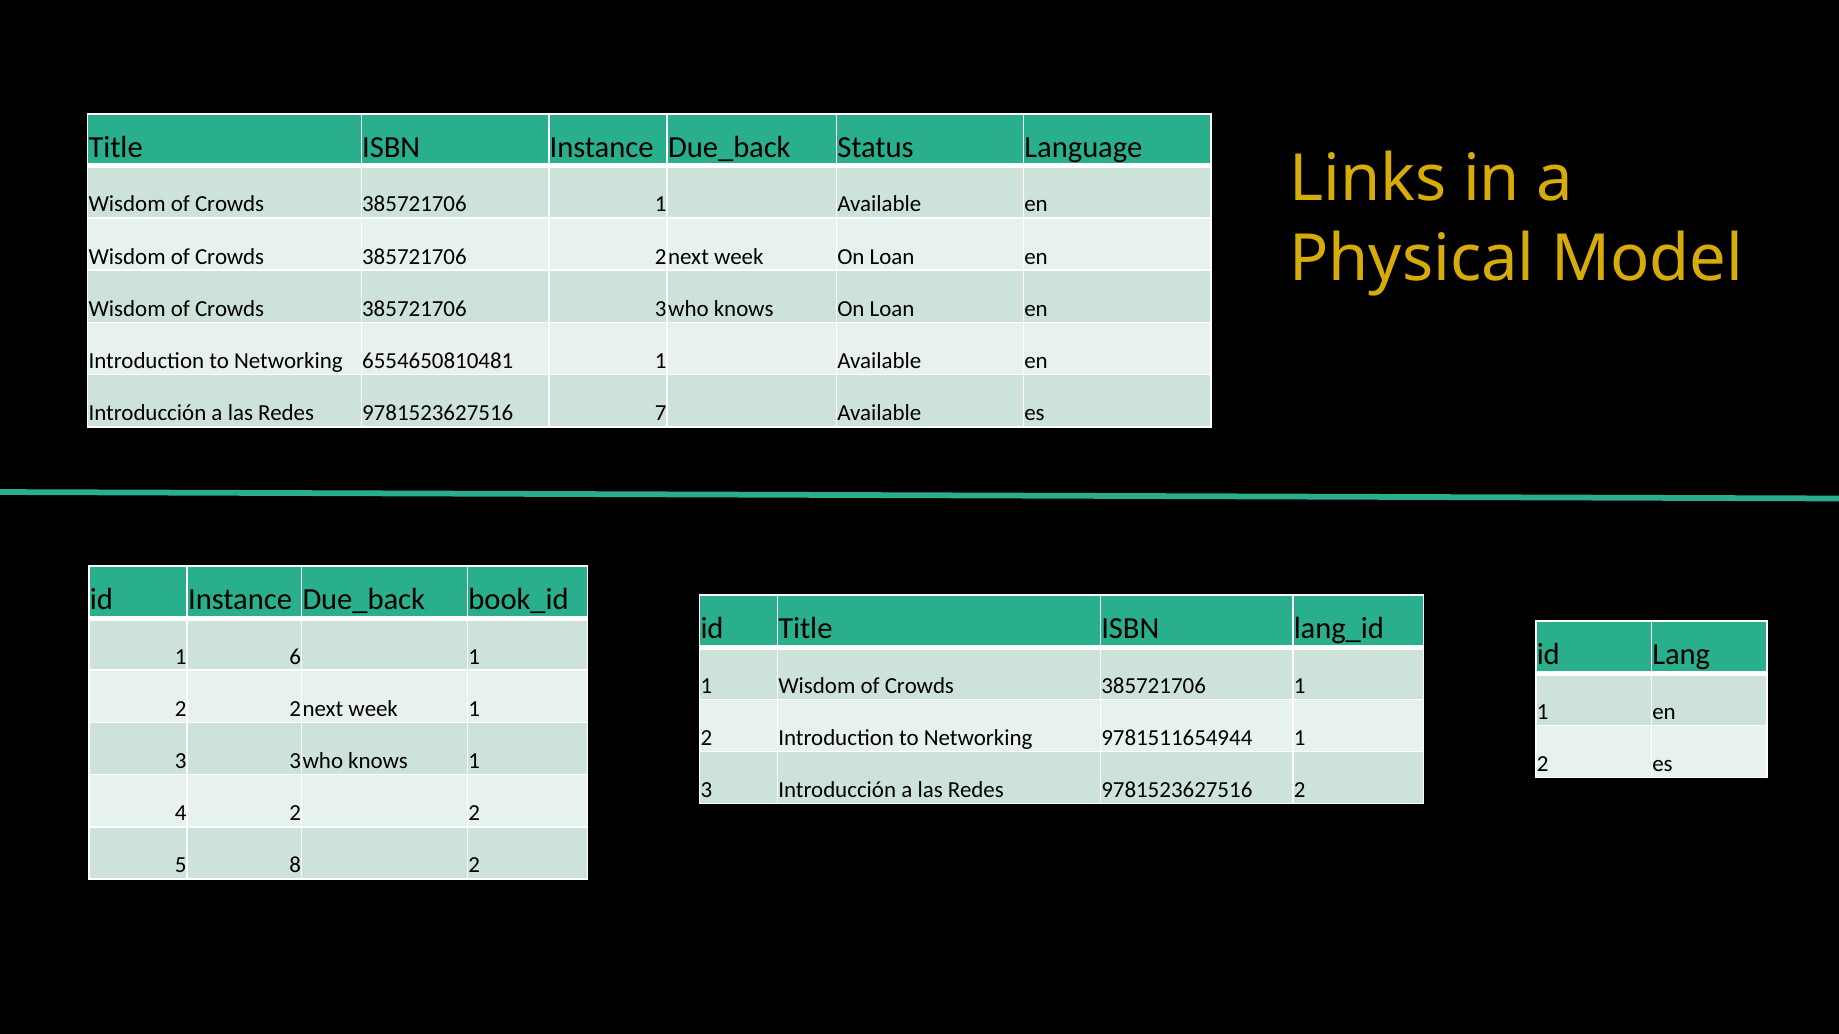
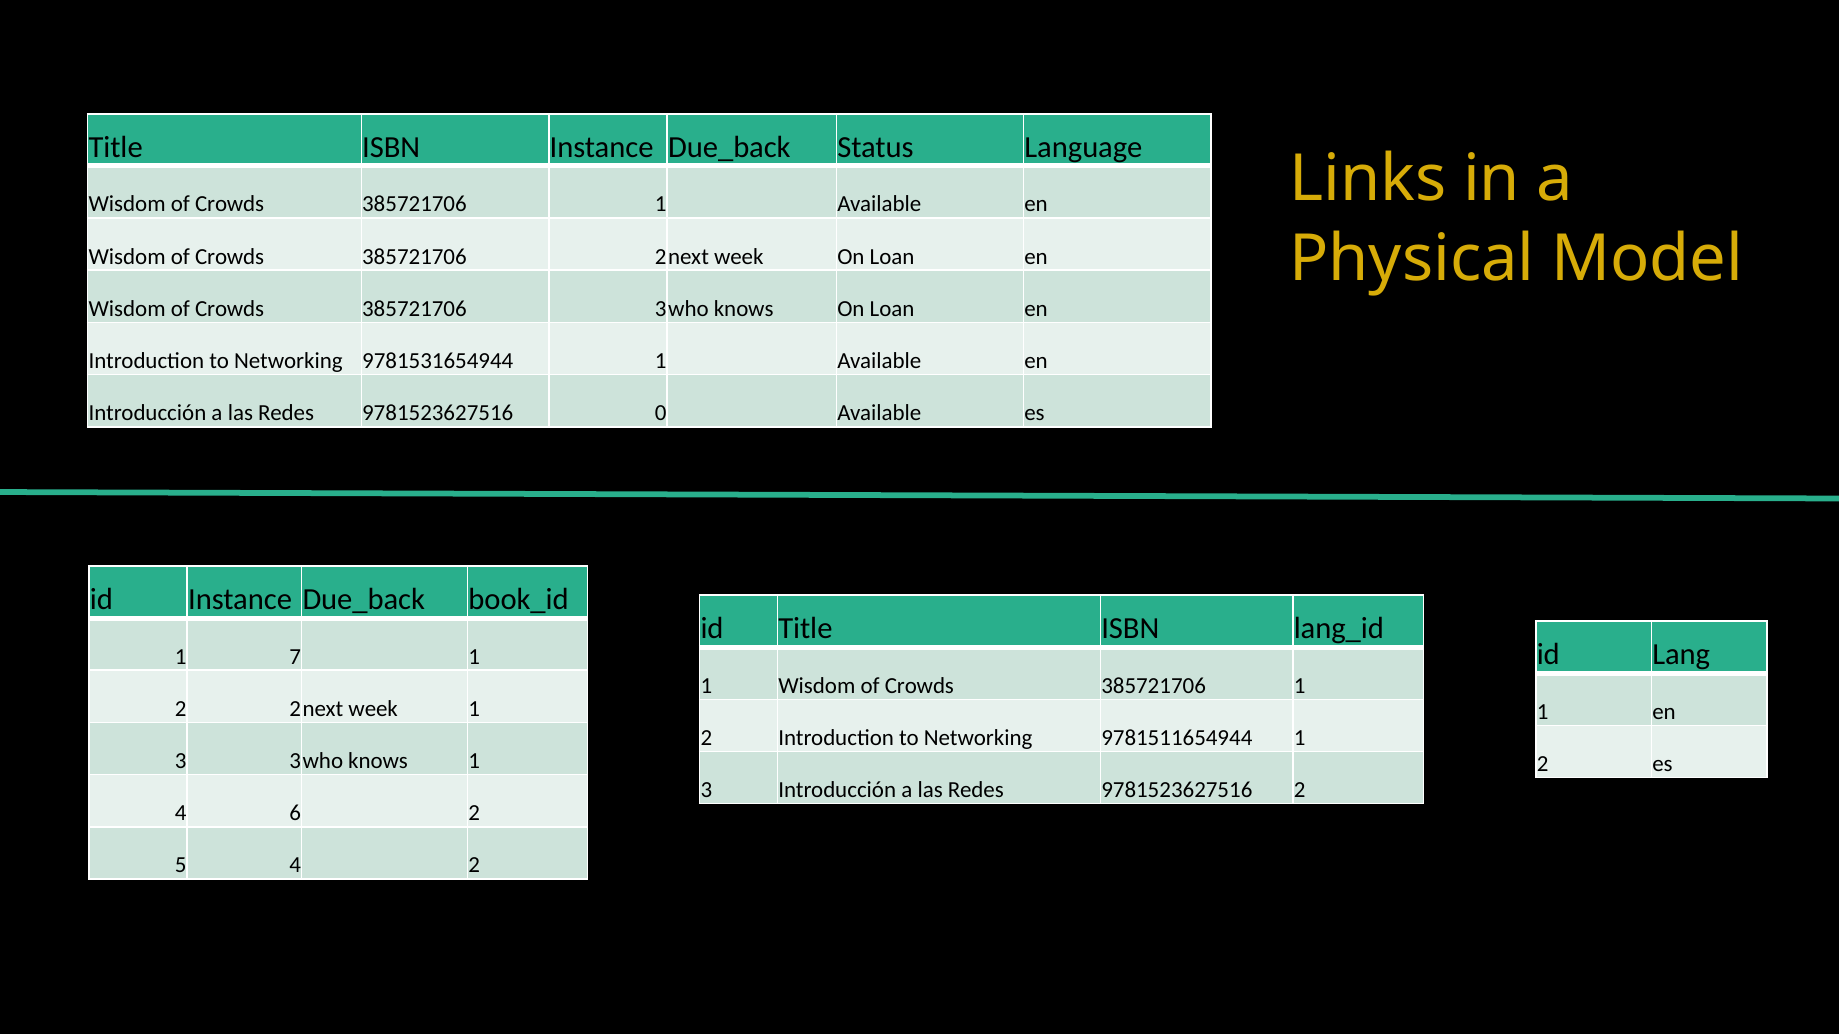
6554650810481: 6554650810481 -> 9781531654944
7: 7 -> 0
6: 6 -> 7
4 2: 2 -> 6
5 8: 8 -> 4
